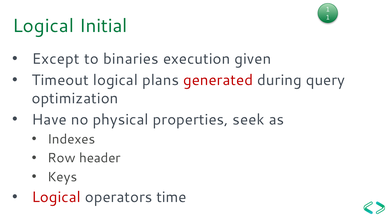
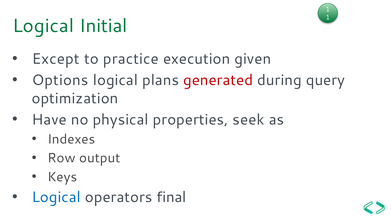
binaries: binaries -> practice
Timeout: Timeout -> Options
header: header -> output
Logical at (56, 197) colour: red -> blue
time: time -> final
